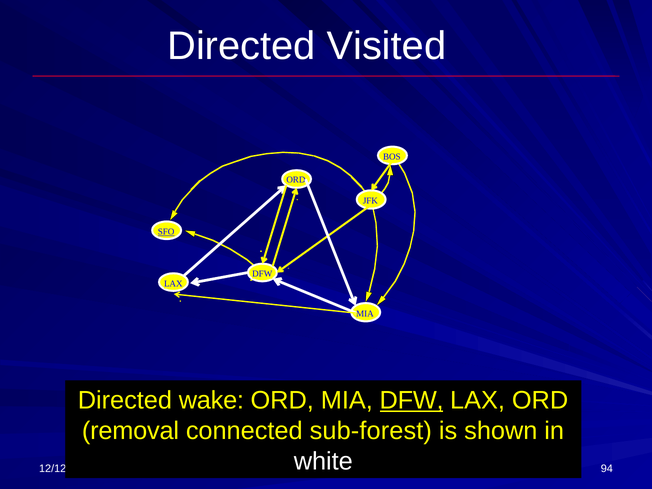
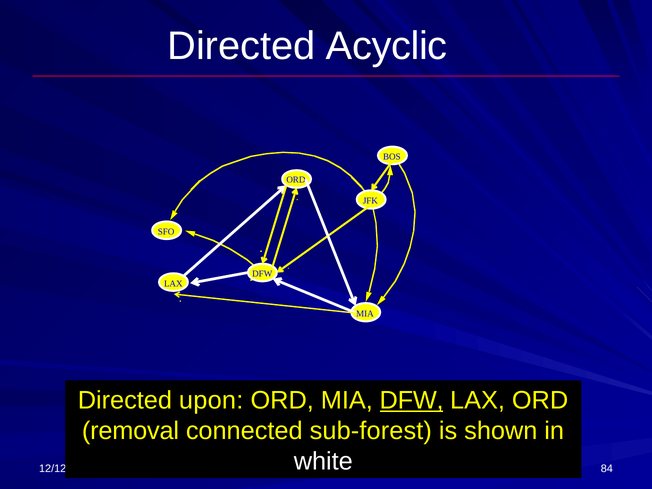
Visited: Visited -> Acyclic
SFO underline: present -> none
wake: wake -> upon
94: 94 -> 84
